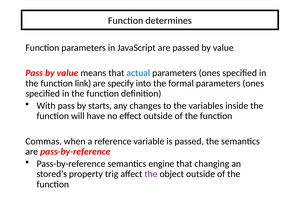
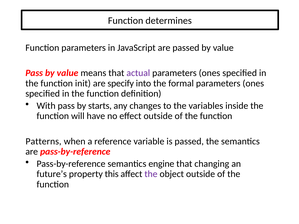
actual colour: blue -> purple
link: link -> init
Commas: Commas -> Patterns
stored’s: stored’s -> future’s
trig: trig -> this
